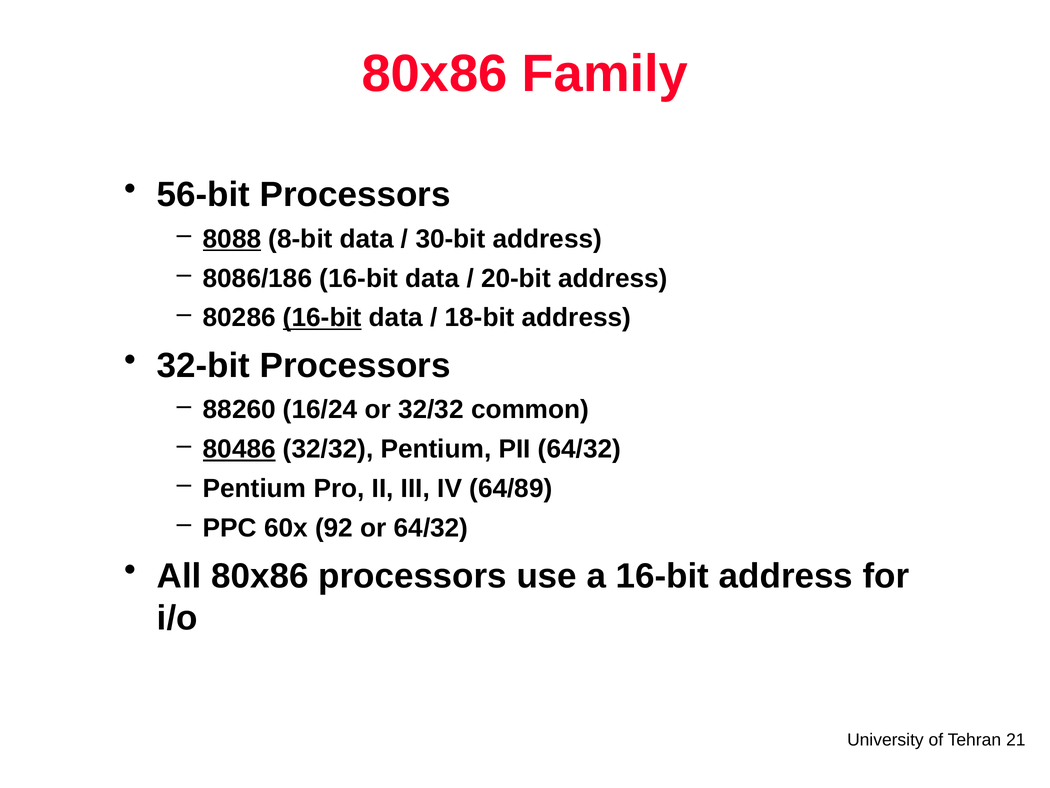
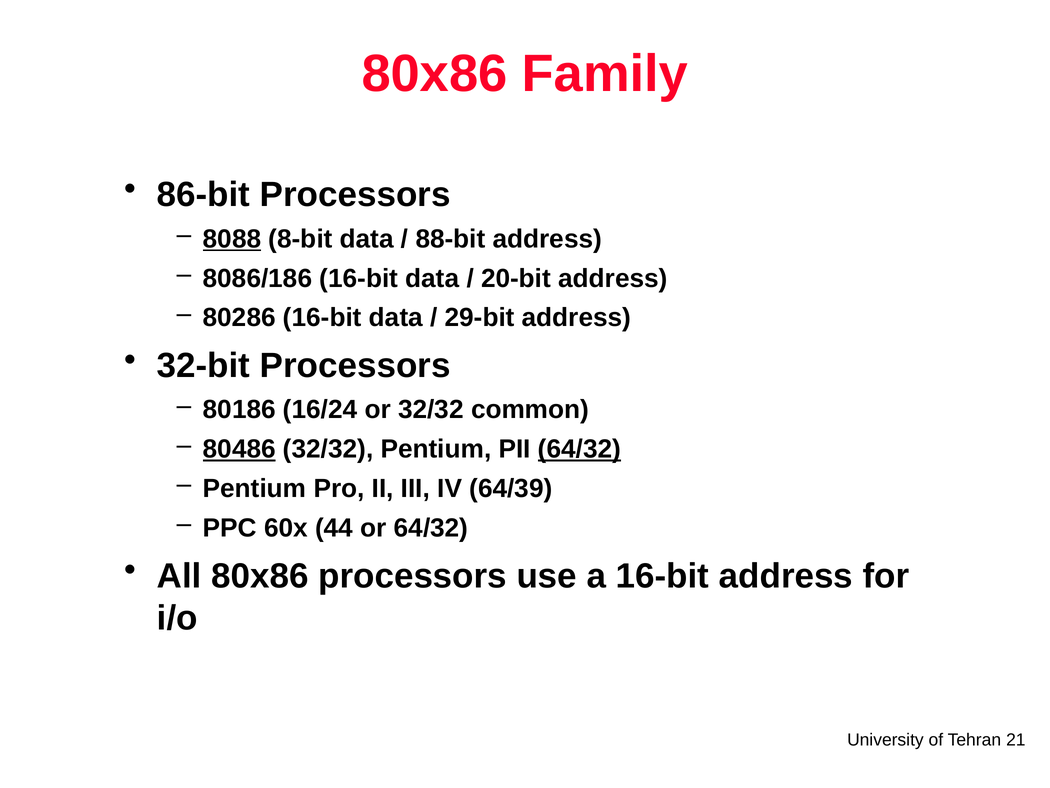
56-bit: 56-bit -> 86-bit
30-bit: 30-bit -> 88-bit
16-bit at (322, 318) underline: present -> none
18-bit: 18-bit -> 29-bit
88260: 88260 -> 80186
64/32 at (579, 449) underline: none -> present
64/89: 64/89 -> 64/39
92: 92 -> 44
